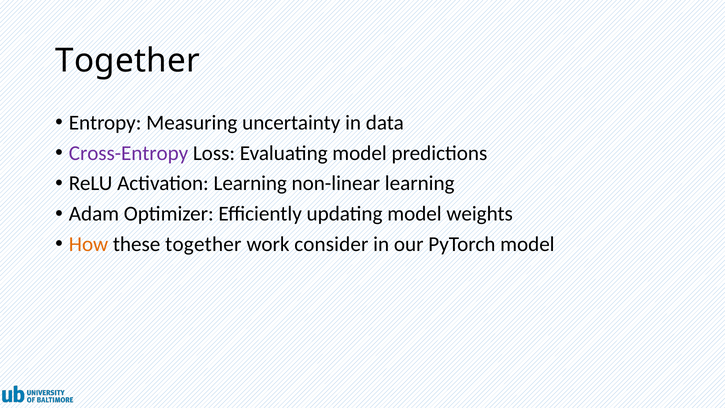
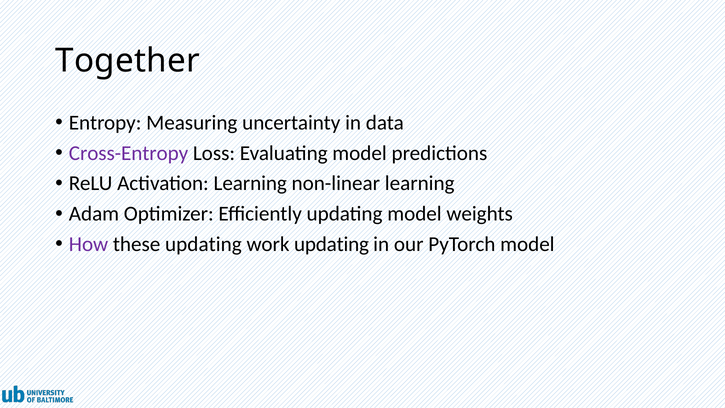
How colour: orange -> purple
these together: together -> updating
work consider: consider -> updating
